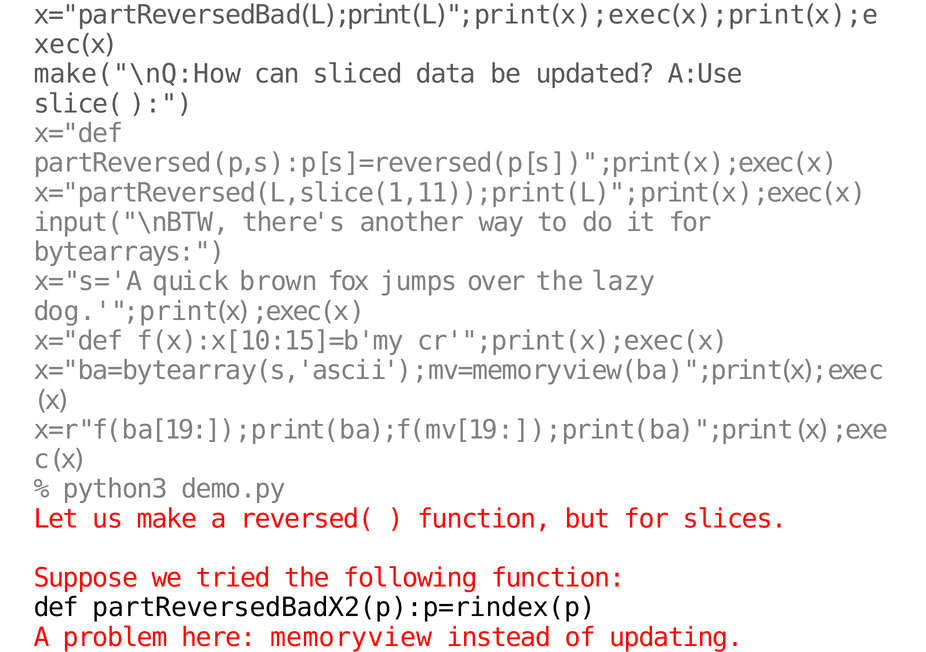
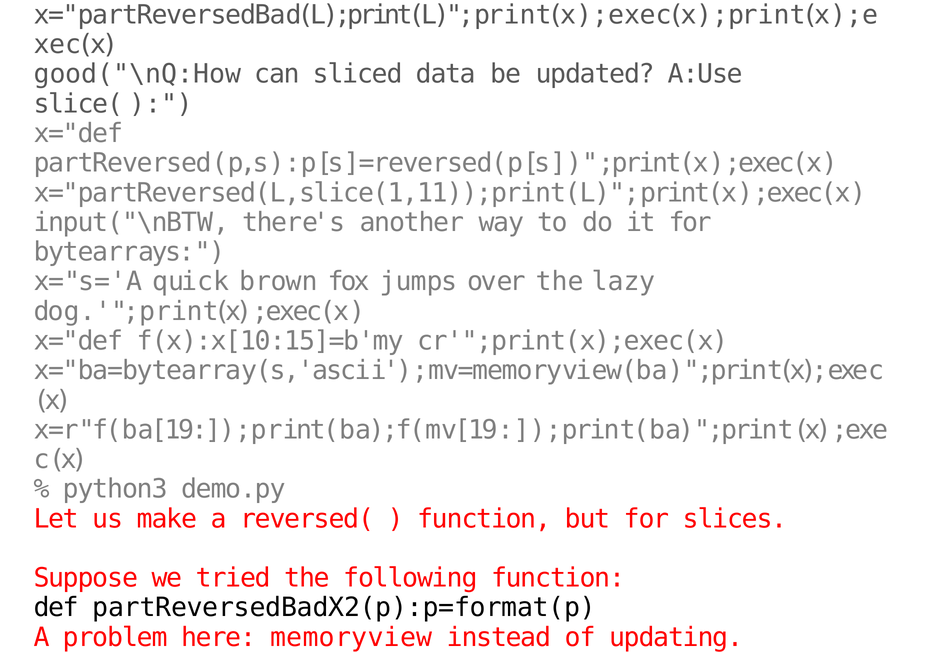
make("\nQ:How: make("\nQ:How -> good("\nQ:How
partReversedBadX2(p):p=rindex(p: partReversedBadX2(p):p=rindex(p -> partReversedBadX2(p):p=format(p
